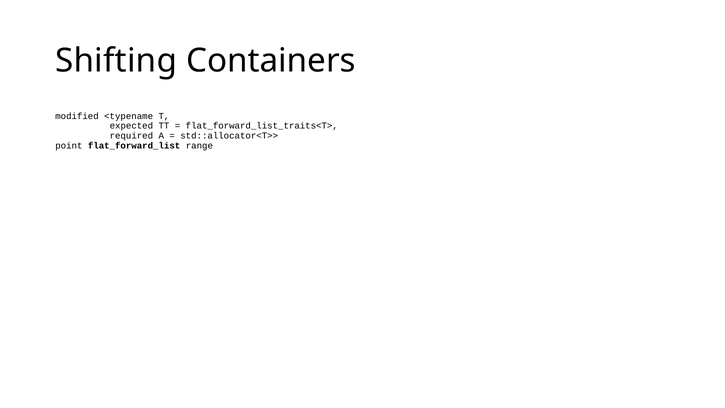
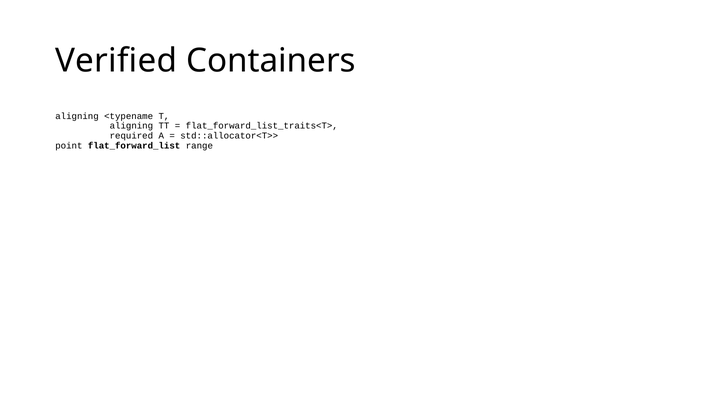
Shifting: Shifting -> Verified
modified at (77, 116): modified -> aligning
expected at (131, 126): expected -> aligning
